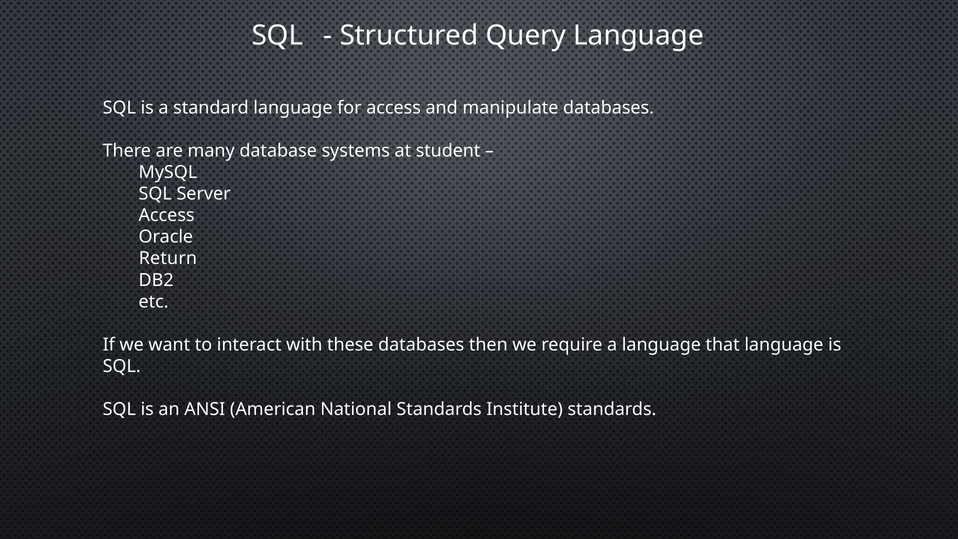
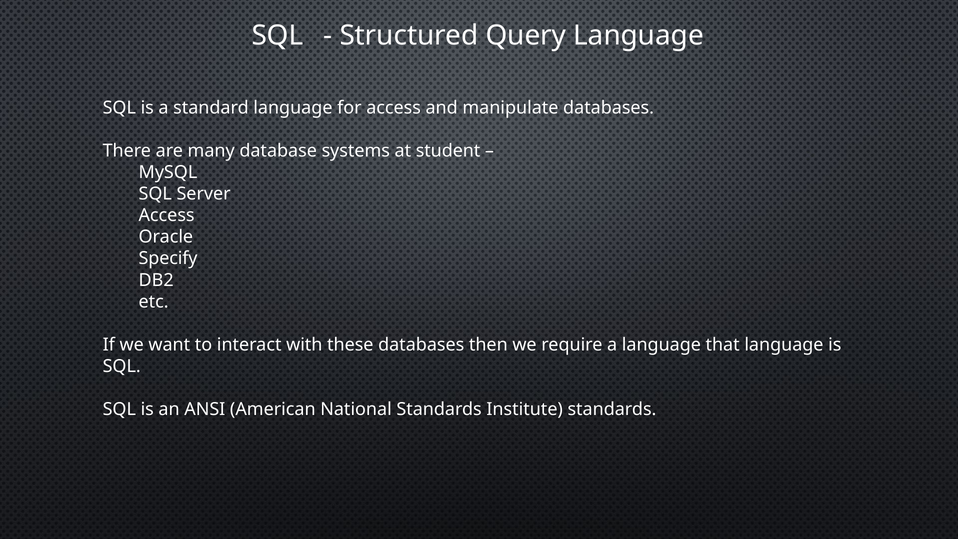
Return: Return -> Specify
